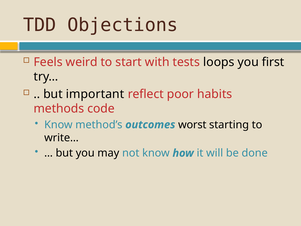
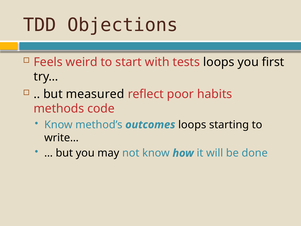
important: important -> measured
outcomes worst: worst -> loops
